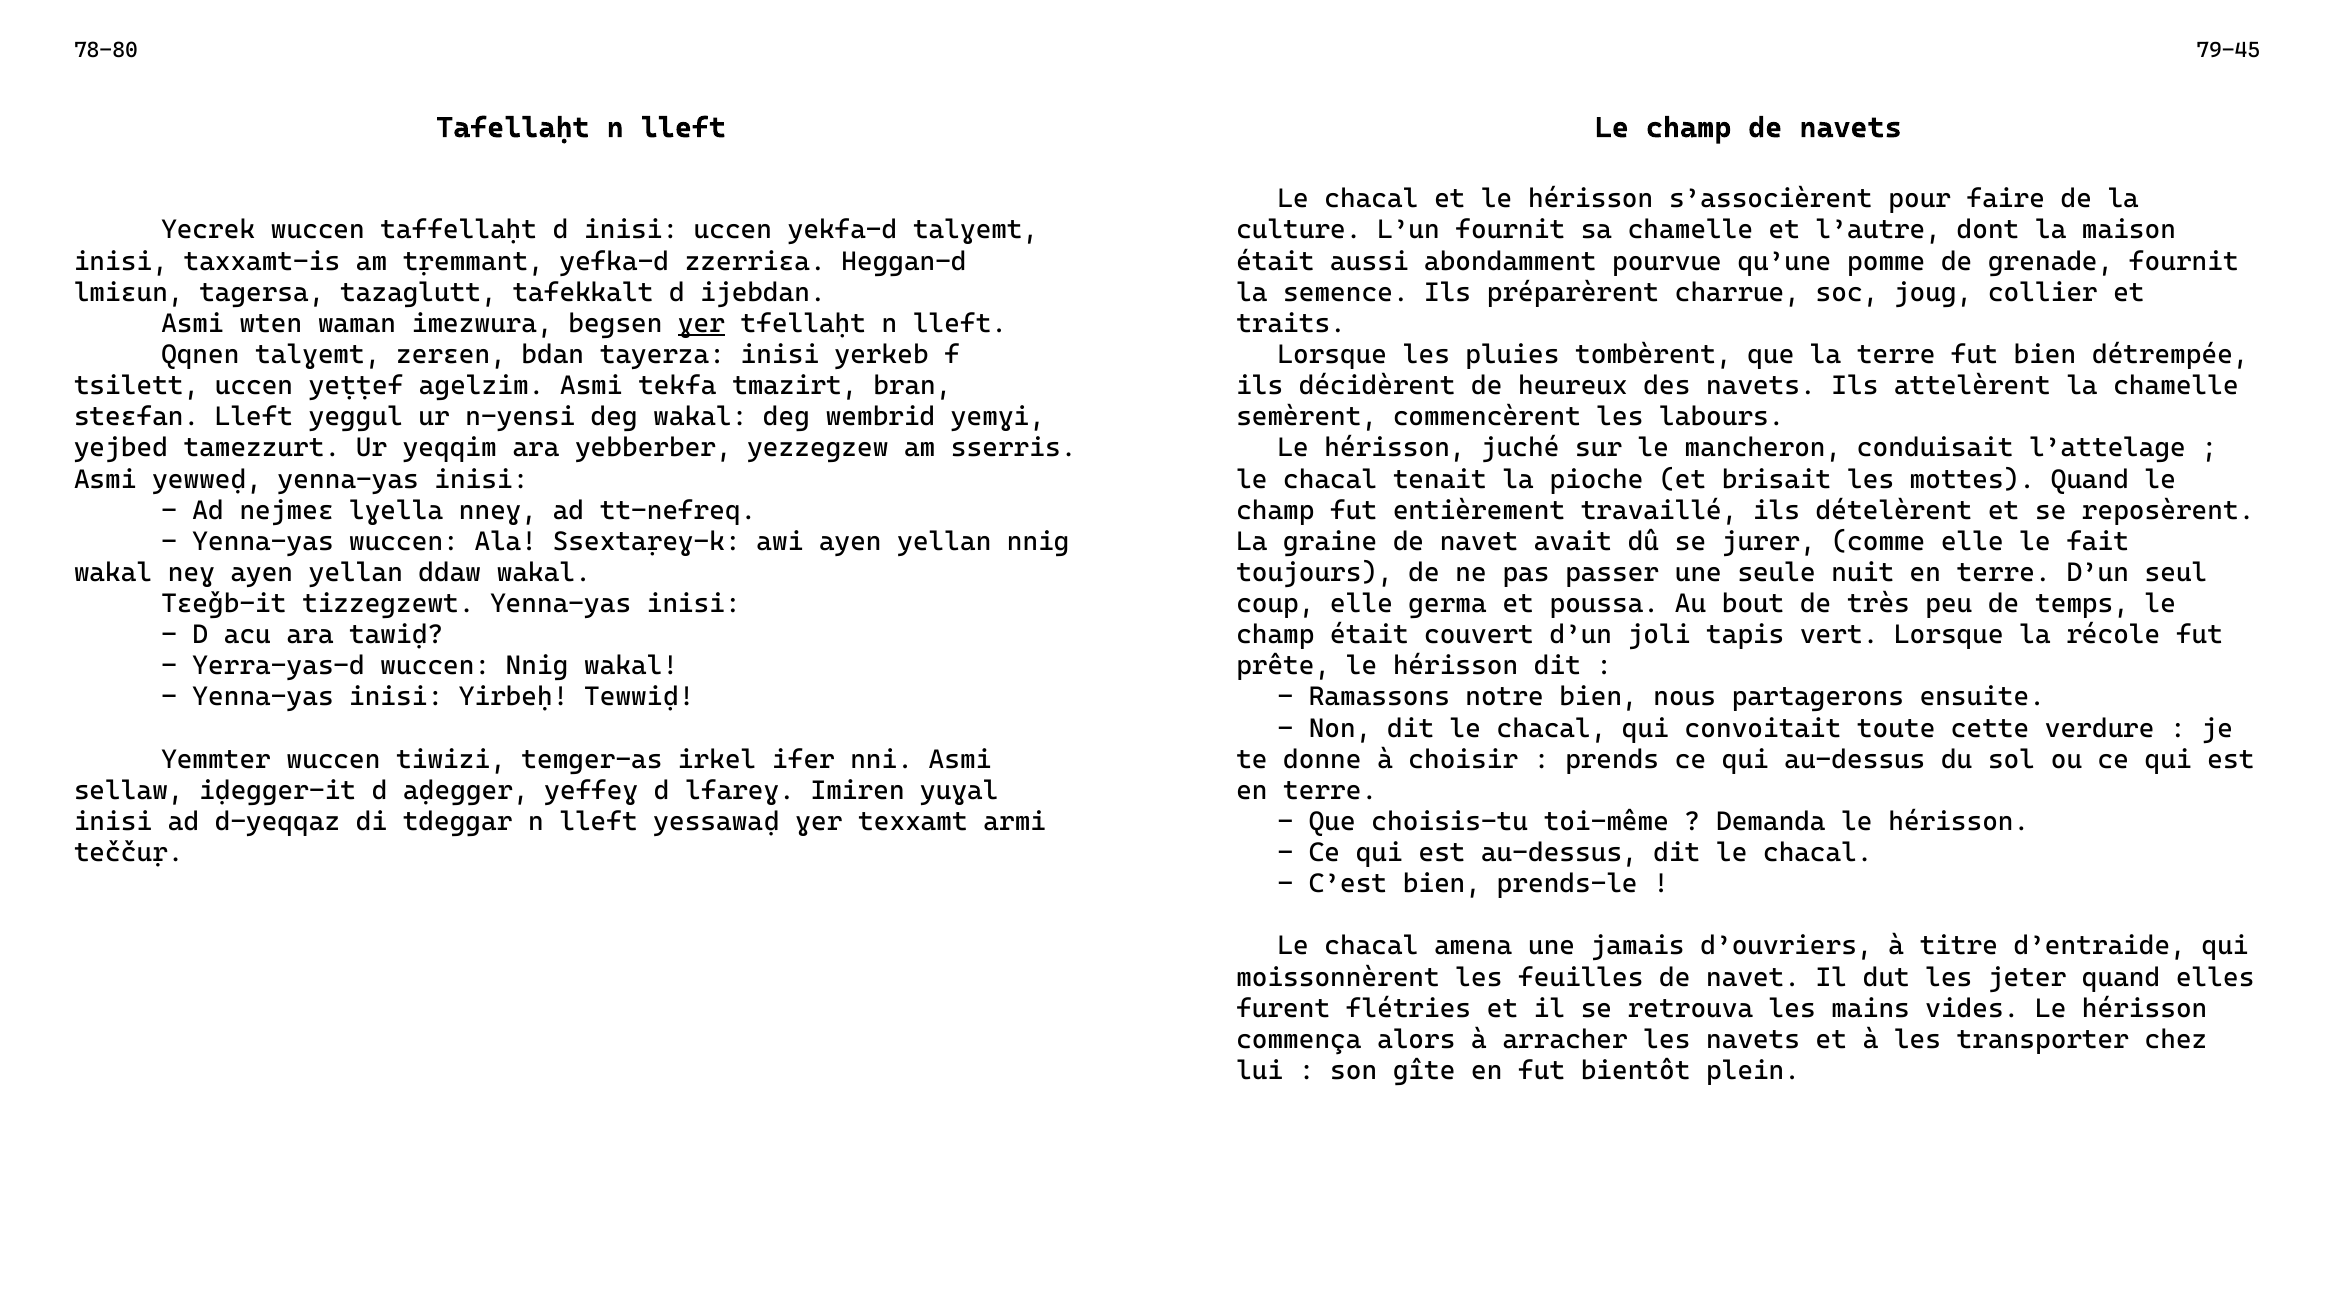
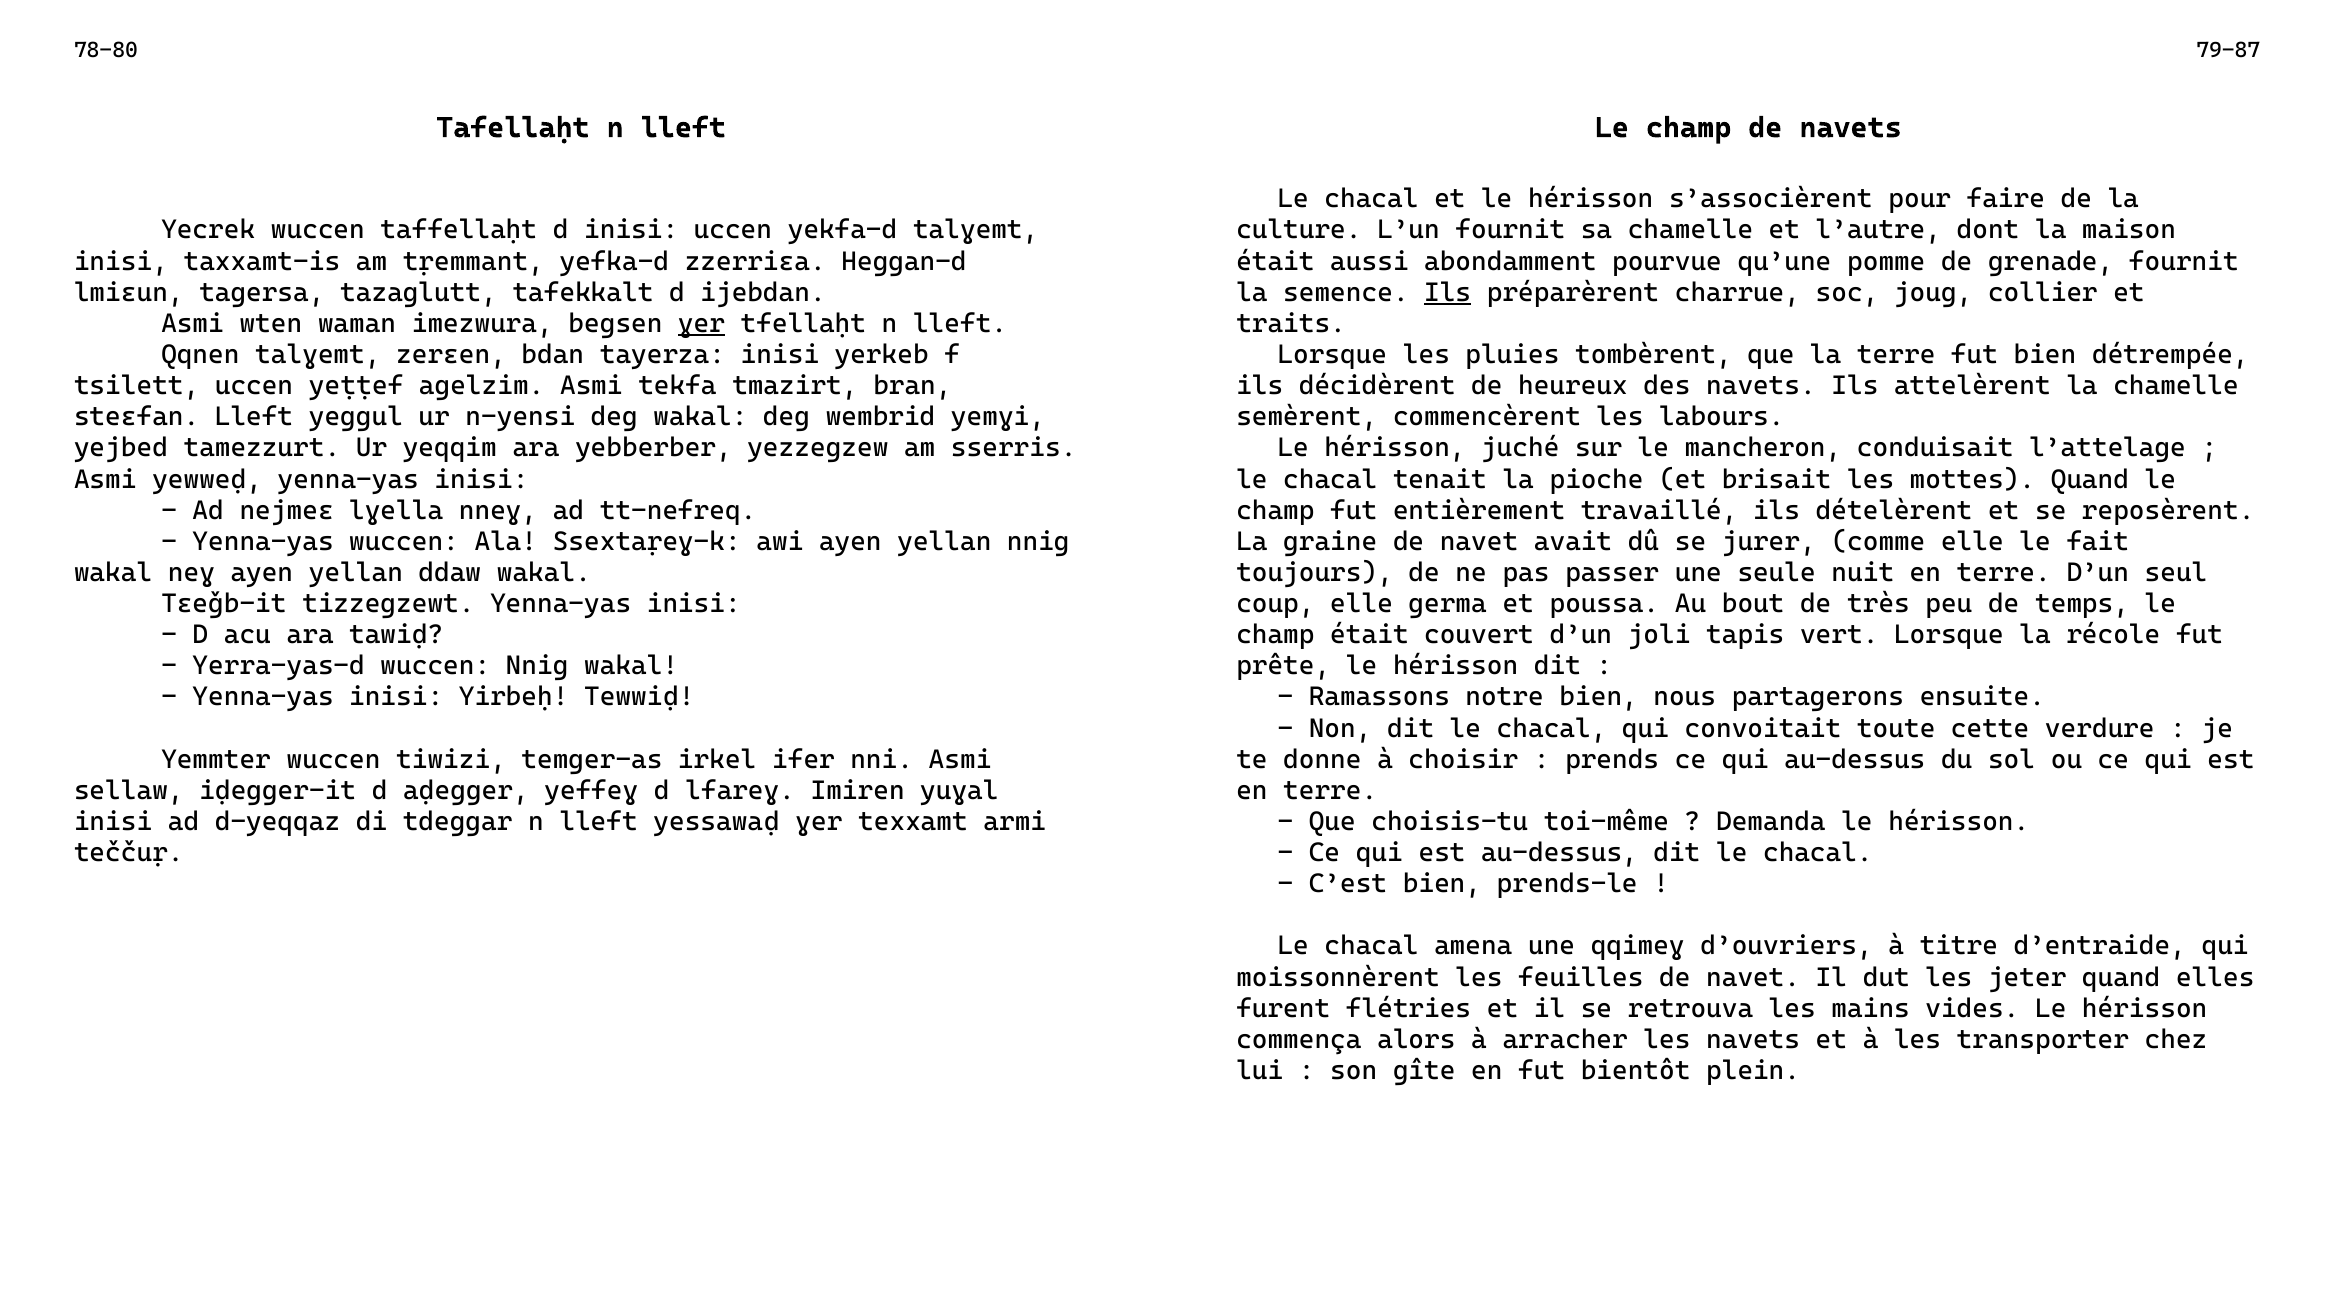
79-45: 79-45 -> 79-87
Ils at (1448, 293) underline: none -> present
jamais: jamais -> qqimeɣ
